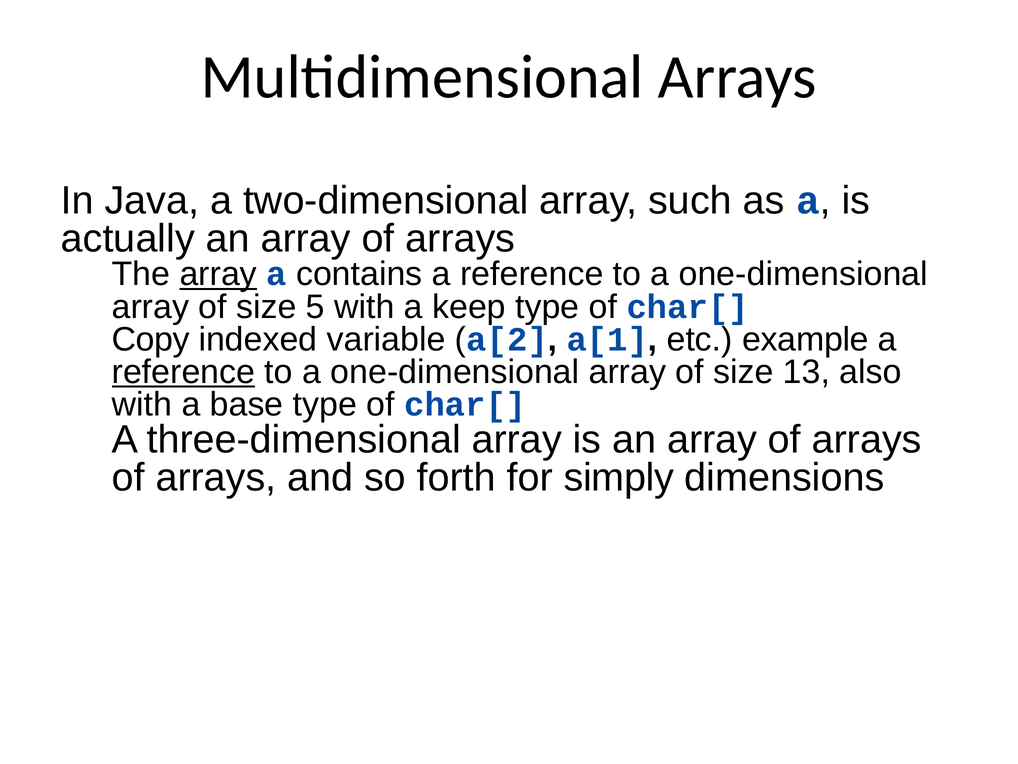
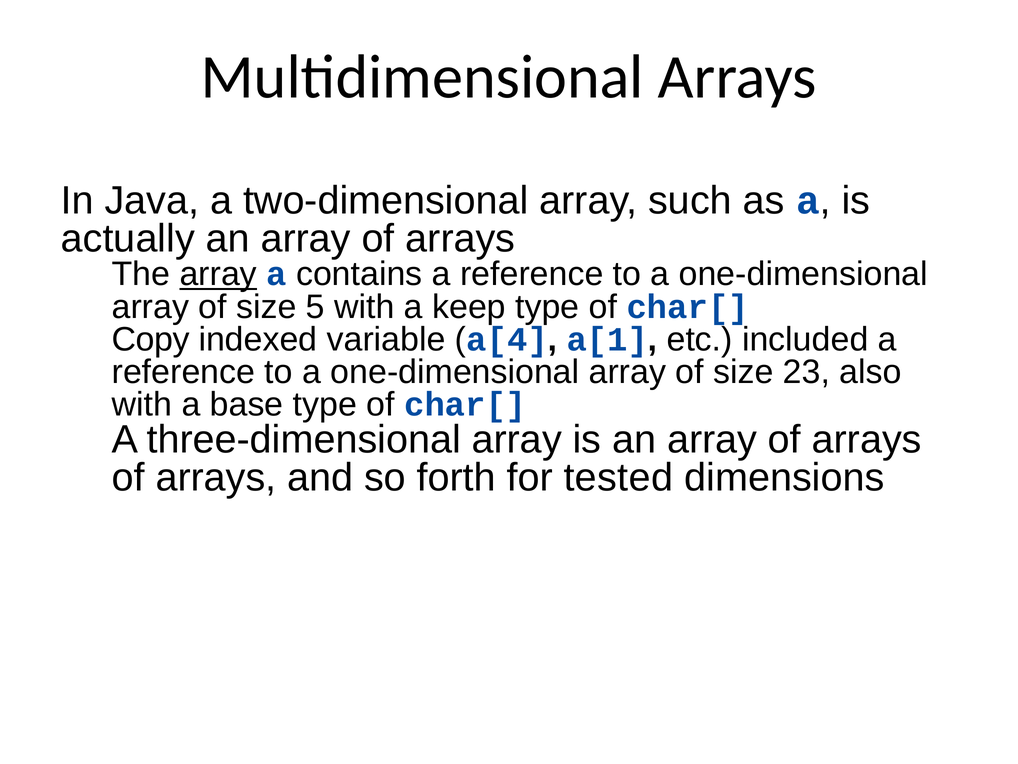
a[2: a[2 -> a[4
example: example -> included
reference at (183, 372) underline: present -> none
13: 13 -> 23
simply: simply -> tested
